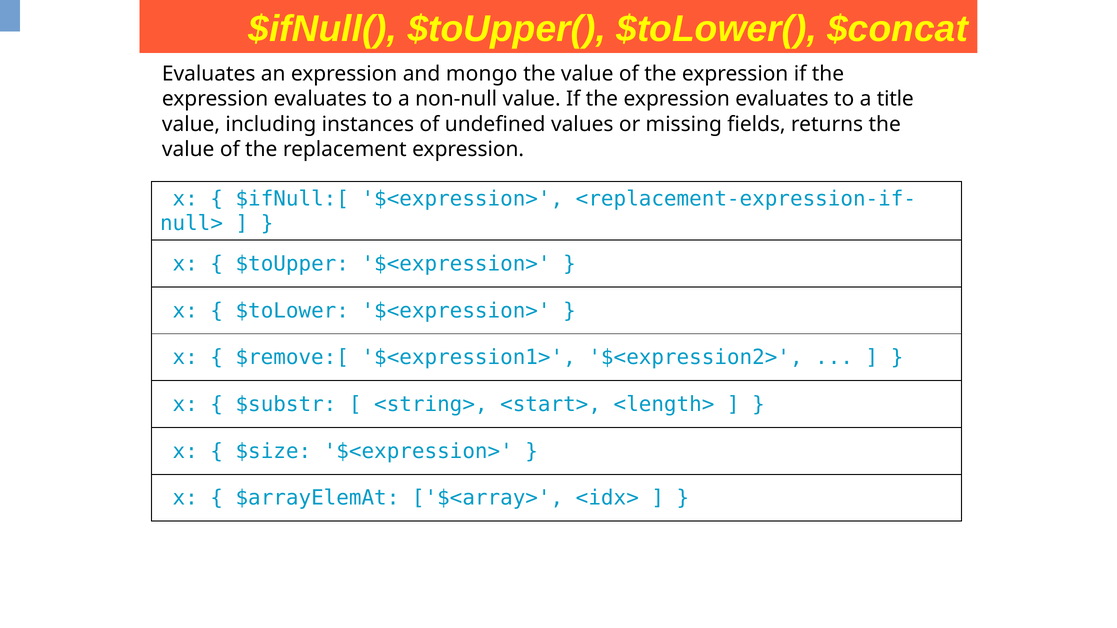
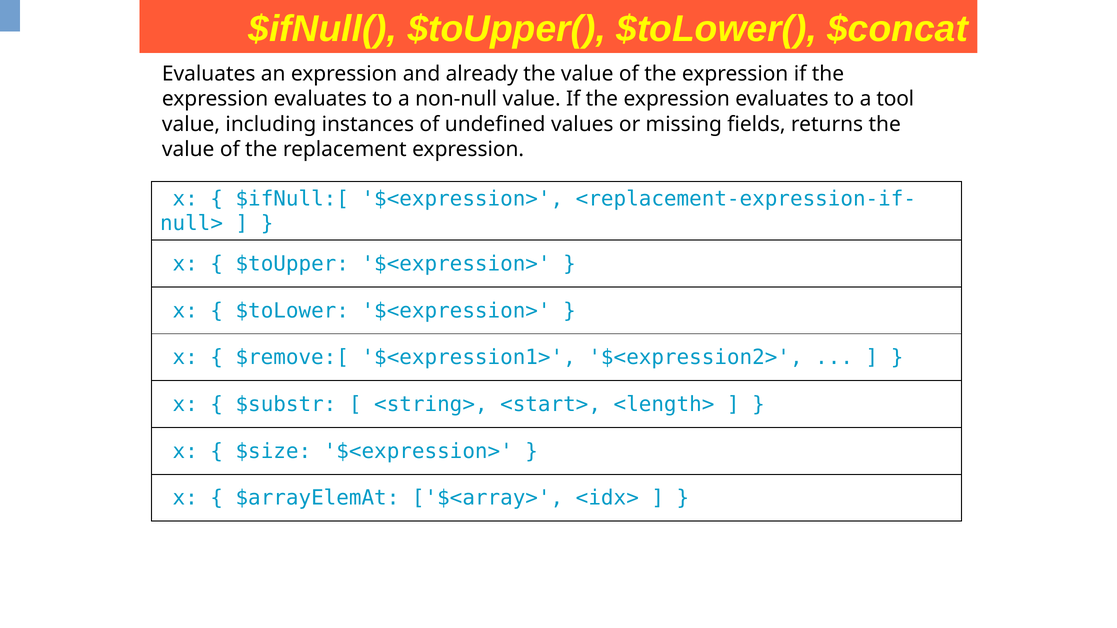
mongo: mongo -> already
title: title -> tool
